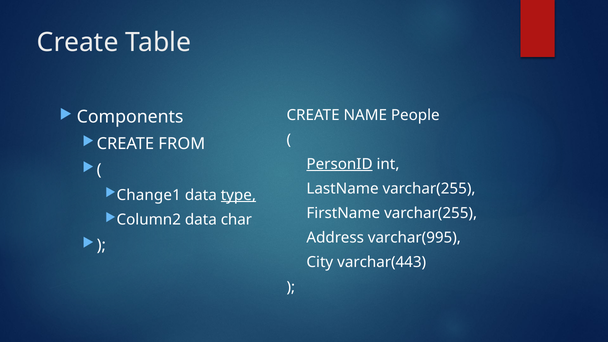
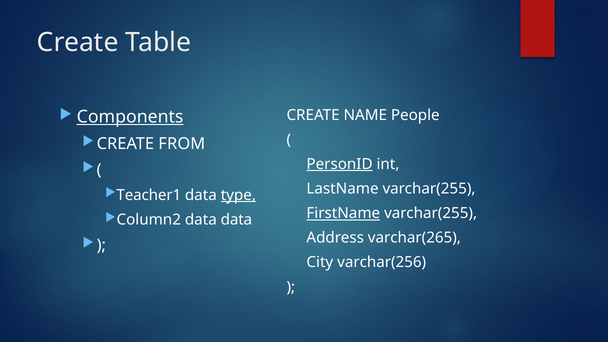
Components underline: none -> present
Change1: Change1 -> Teacher1
FirstName underline: none -> present
data char: char -> data
varchar(995: varchar(995 -> varchar(265
varchar(443: varchar(443 -> varchar(256
